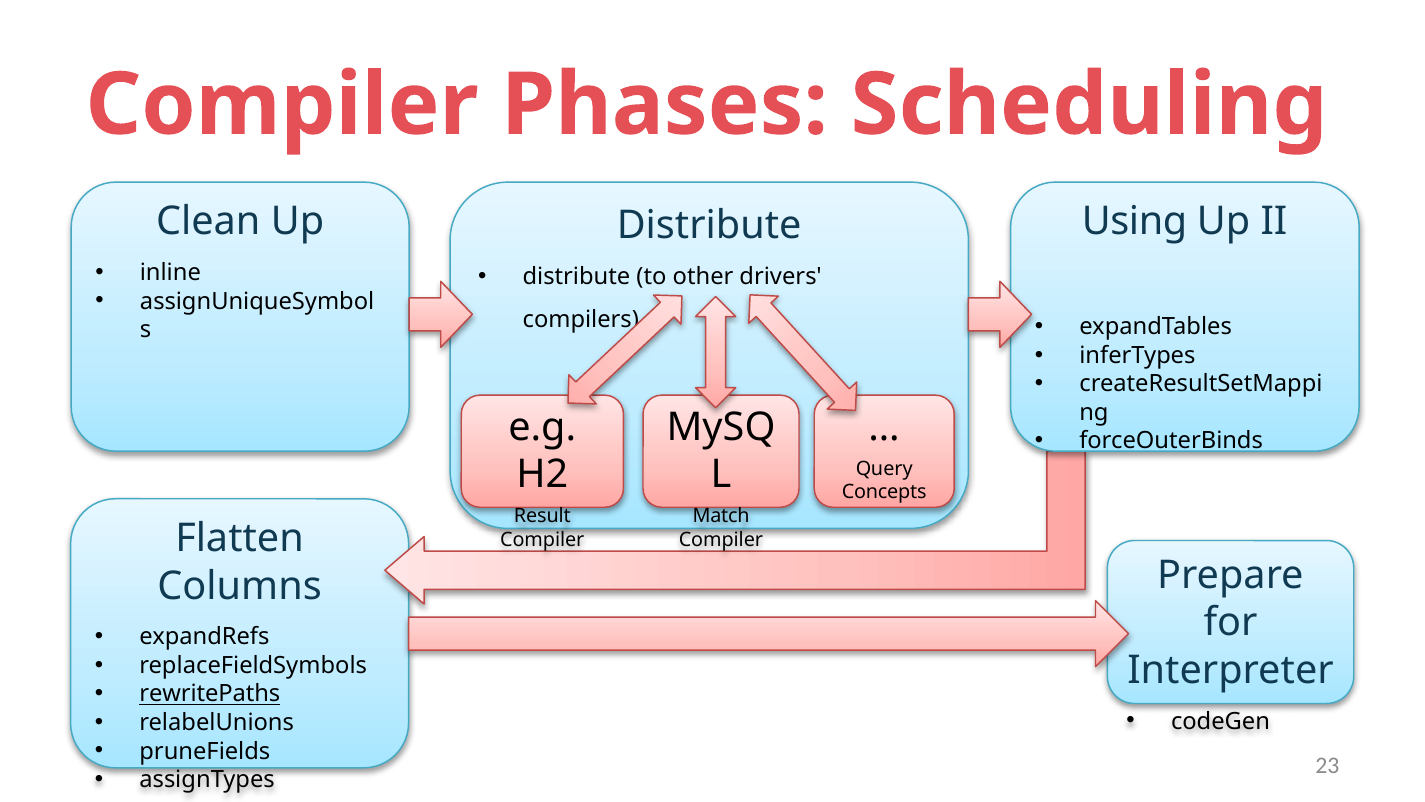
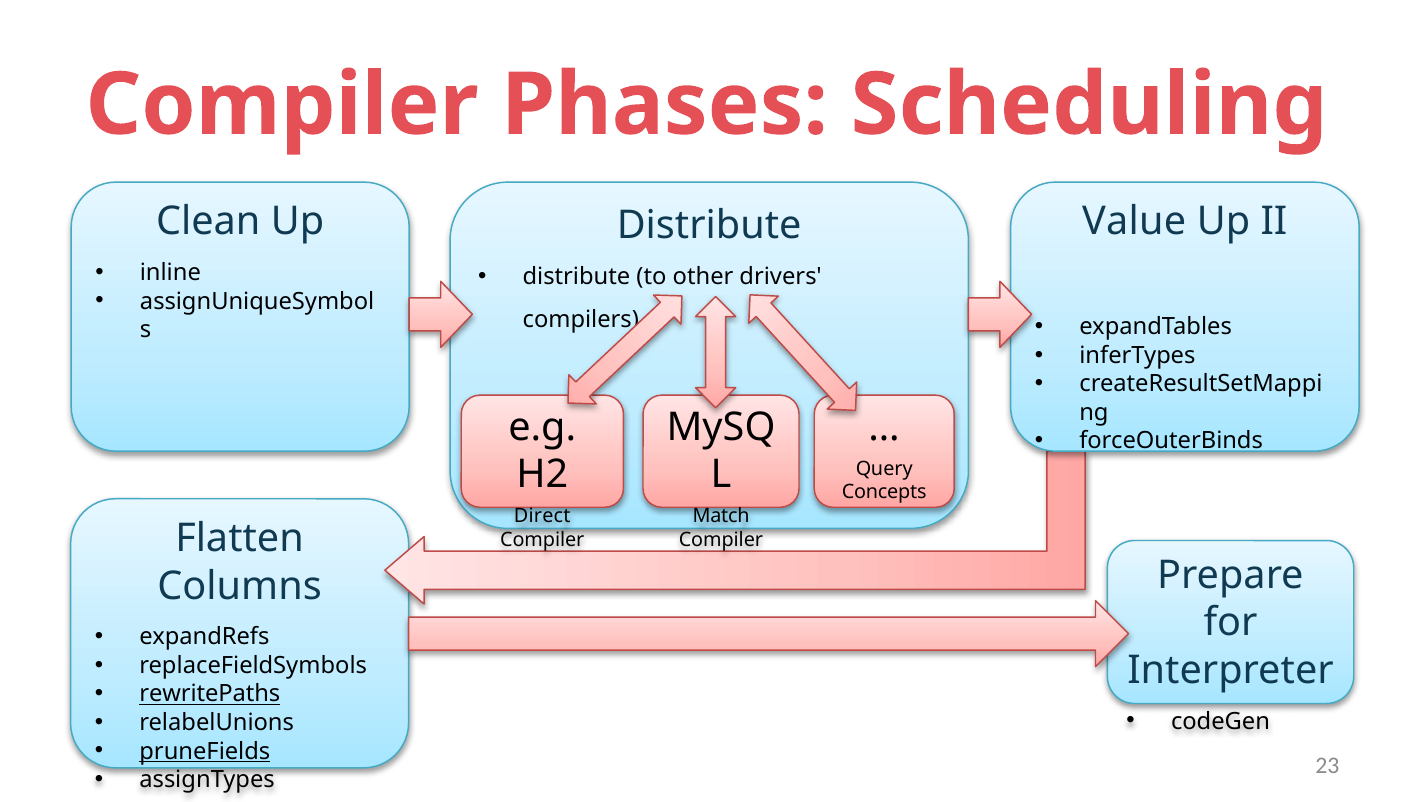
Using: Using -> Value
Result: Result -> Direct
pruneFields underline: none -> present
